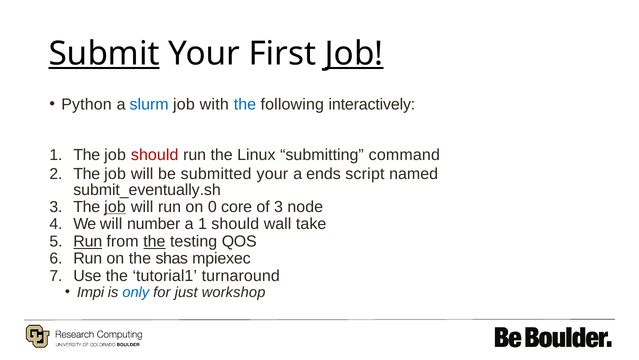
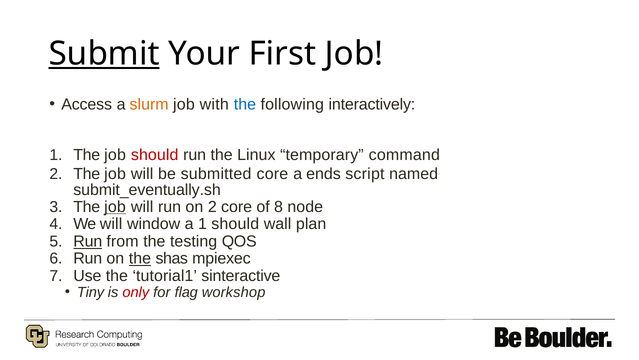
Job at (354, 54) underline: present -> none
Python: Python -> Access
slurm colour: blue -> orange
submitting: submitting -> temporary
submitted your: your -> core
on 0: 0 -> 2
of 3: 3 -> 8
number: number -> window
take: take -> plan
the at (154, 241) underline: present -> none
the at (140, 258) underline: none -> present
turnaround: turnaround -> sinteractive
Impi: Impi -> Tiny
only colour: blue -> red
just: just -> flag
